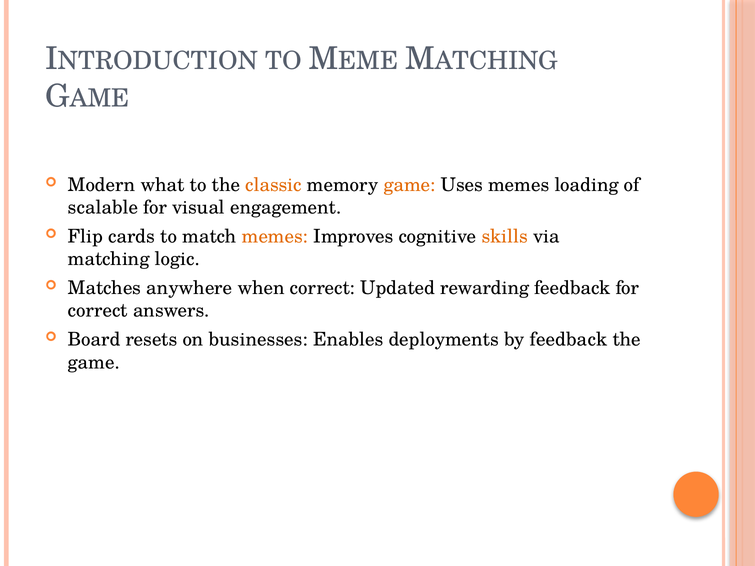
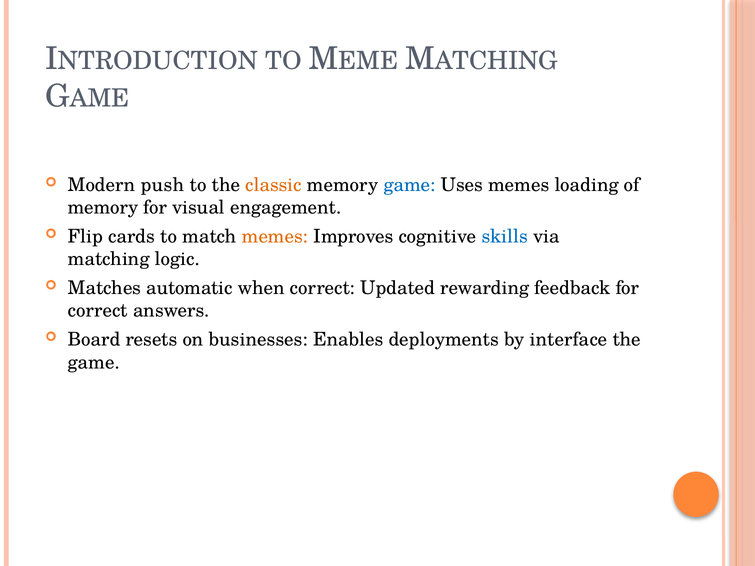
what: what -> push
game at (410, 185) colour: orange -> blue
scalable at (103, 208): scalable -> memory
skills colour: orange -> blue
anywhere: anywhere -> automatic
by feedback: feedback -> interface
